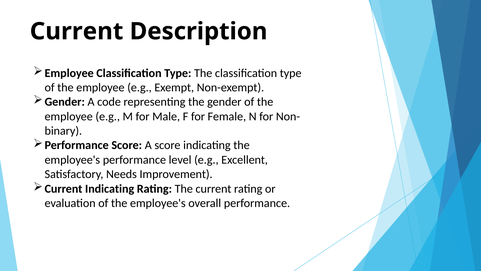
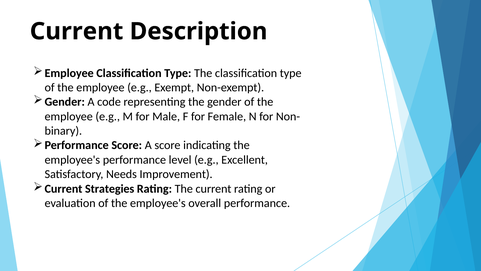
Current Indicating: Indicating -> Strategies
